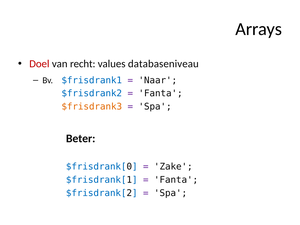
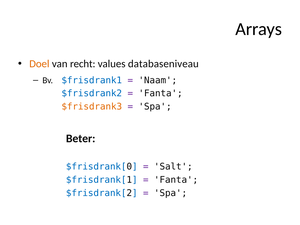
Doel colour: red -> orange
Naar: Naar -> Naam
Zake: Zake -> Salt
